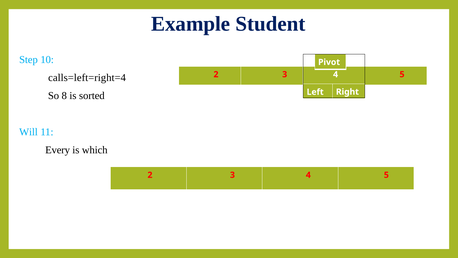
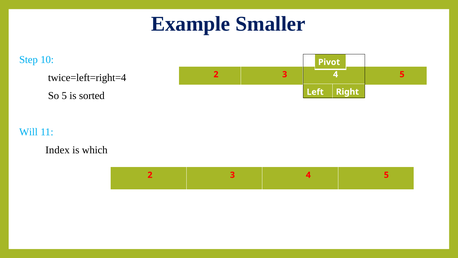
Student: Student -> Smaller
calls=left=right=4: calls=left=right=4 -> twice=left=right=4
So 8: 8 -> 5
Every: Every -> Index
